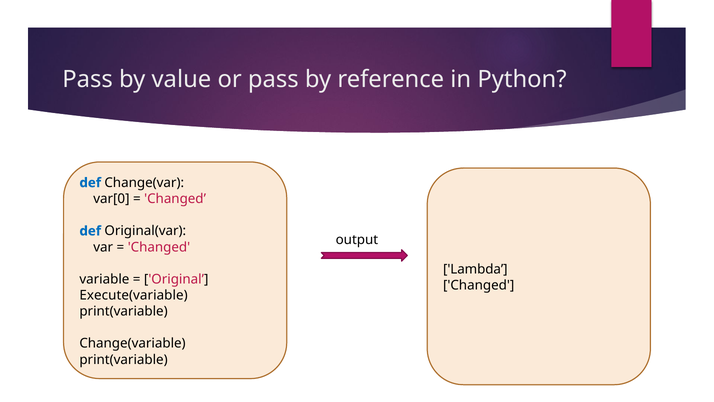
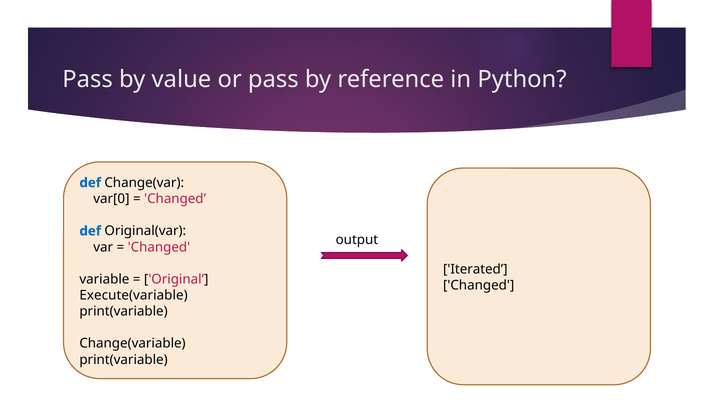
Lambda: Lambda -> Iterated
